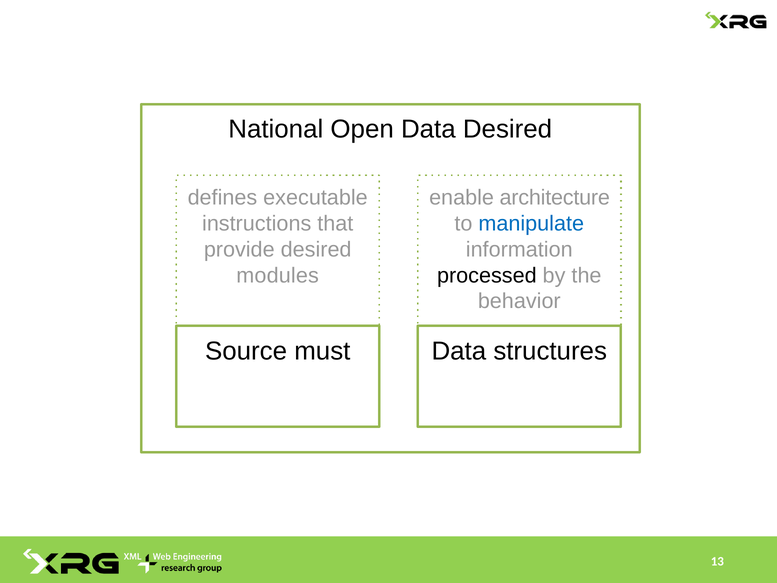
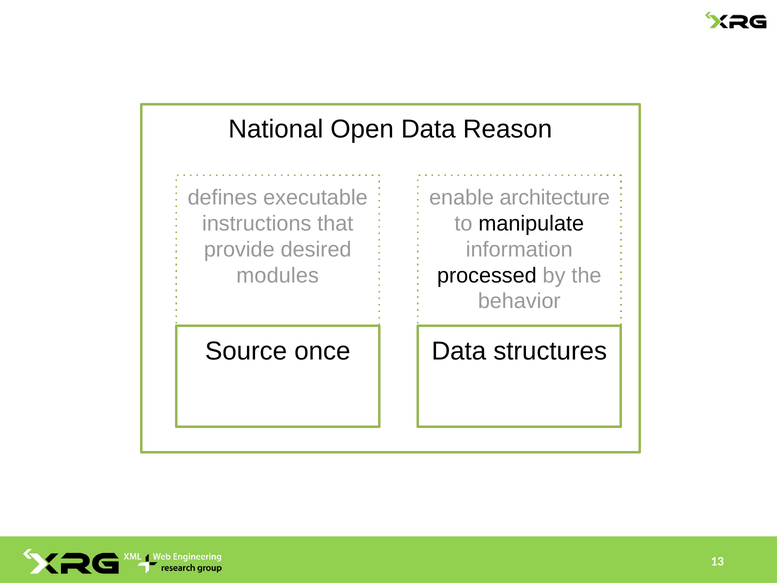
Data Desired: Desired -> Reason
manipulate colour: blue -> black
must: must -> once
